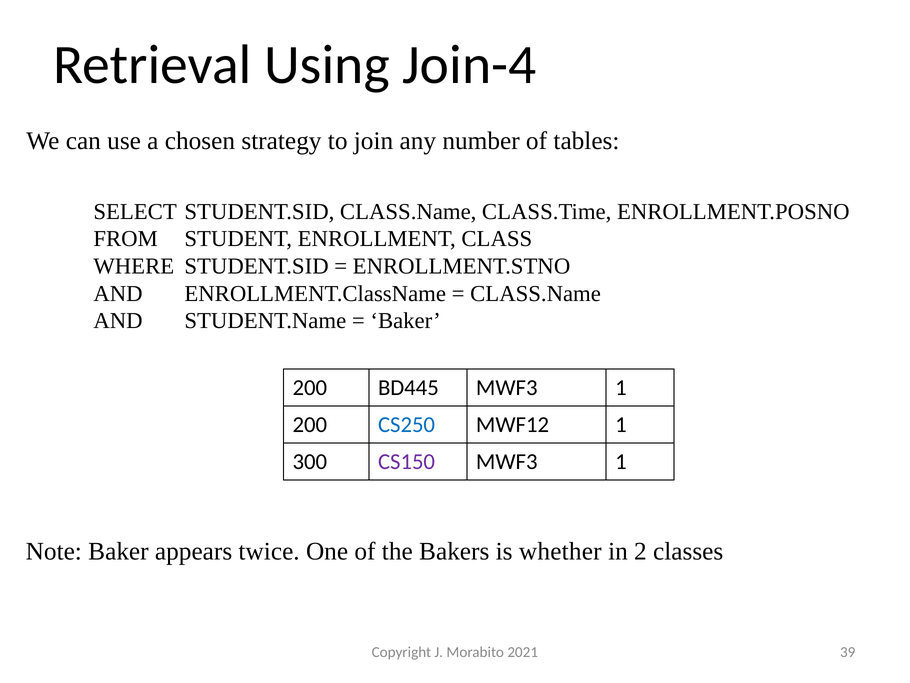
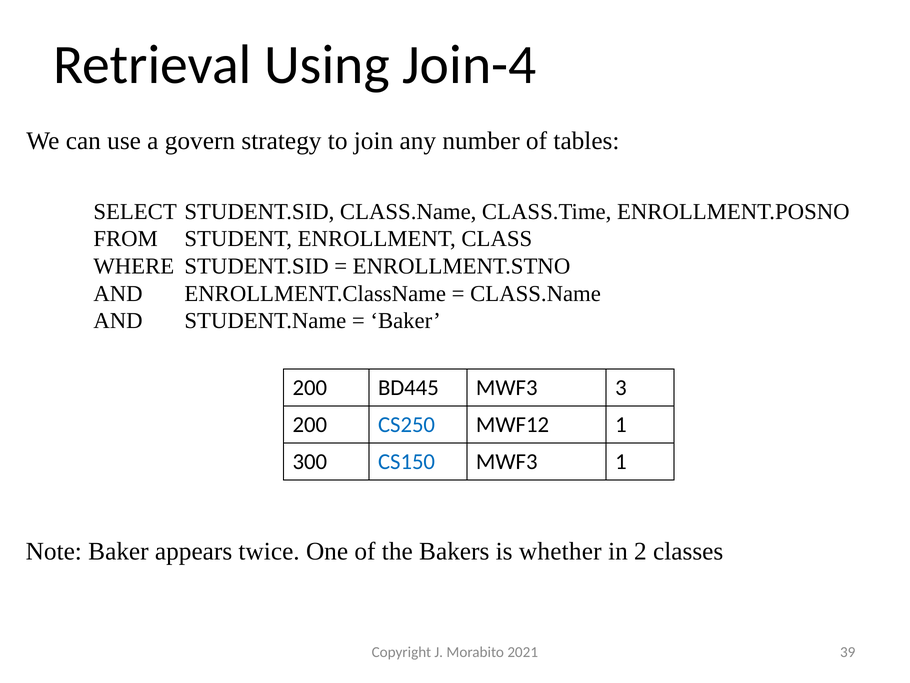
chosen: chosen -> govern
BD445 MWF3 1: 1 -> 3
CS150 colour: purple -> blue
